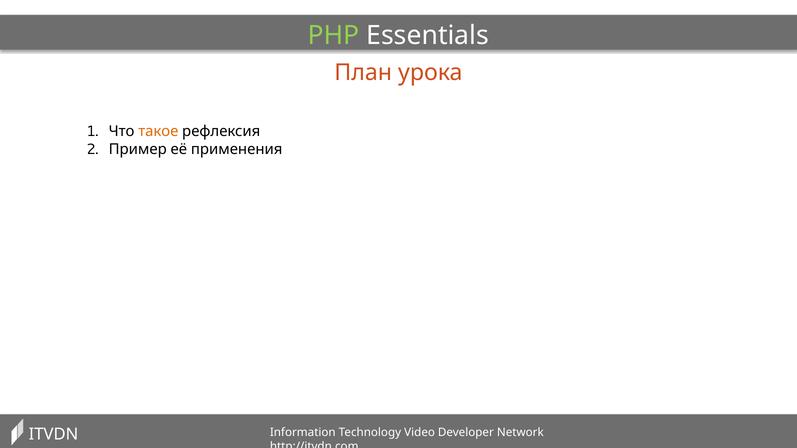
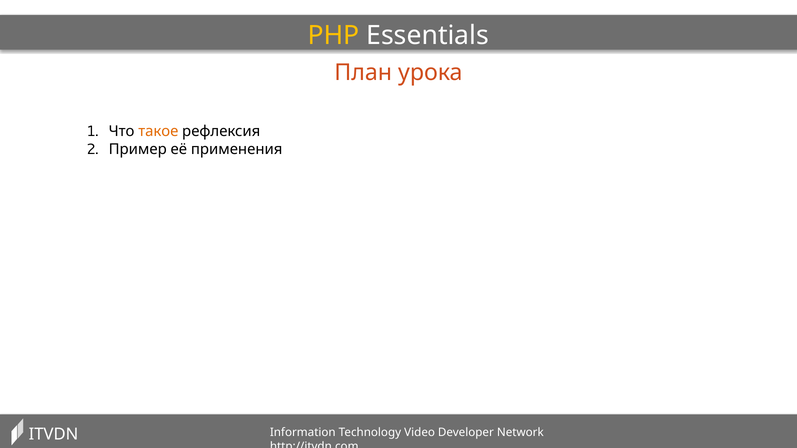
PHP colour: light green -> yellow
